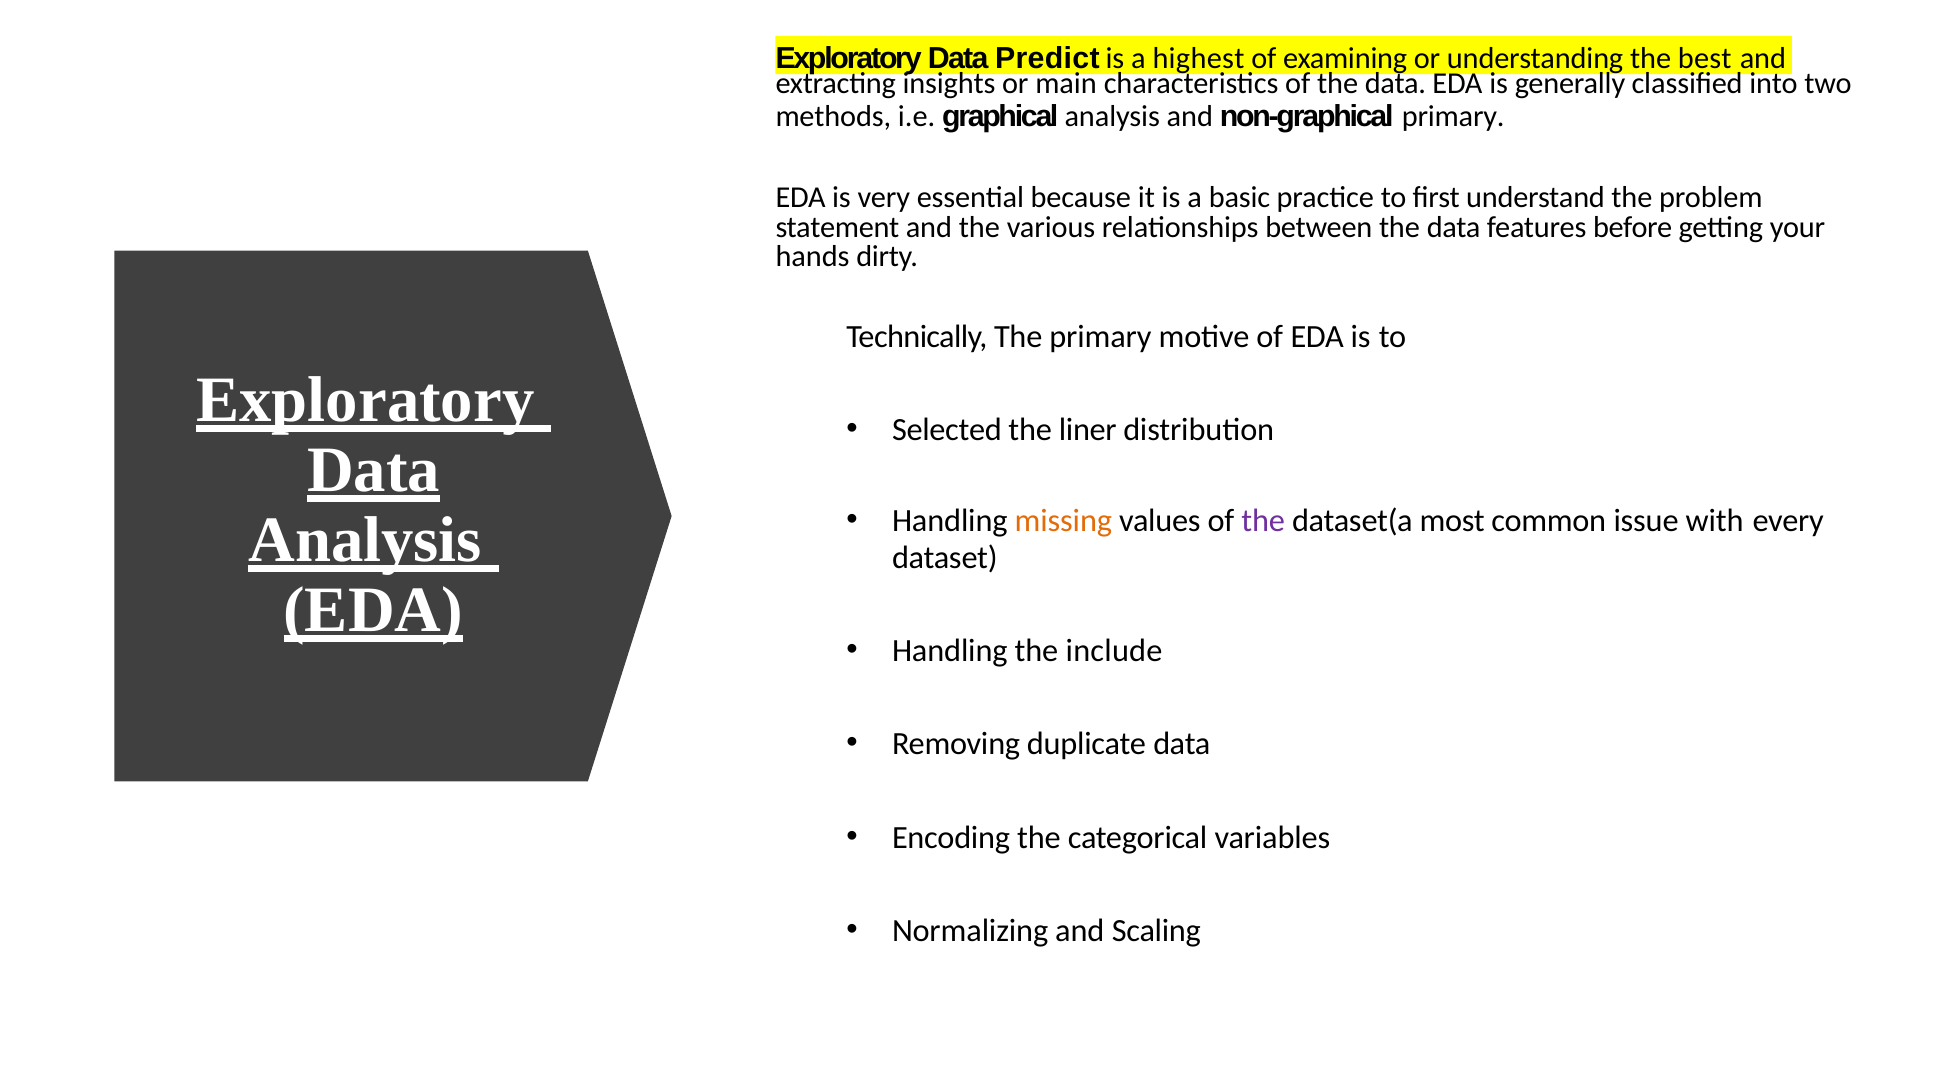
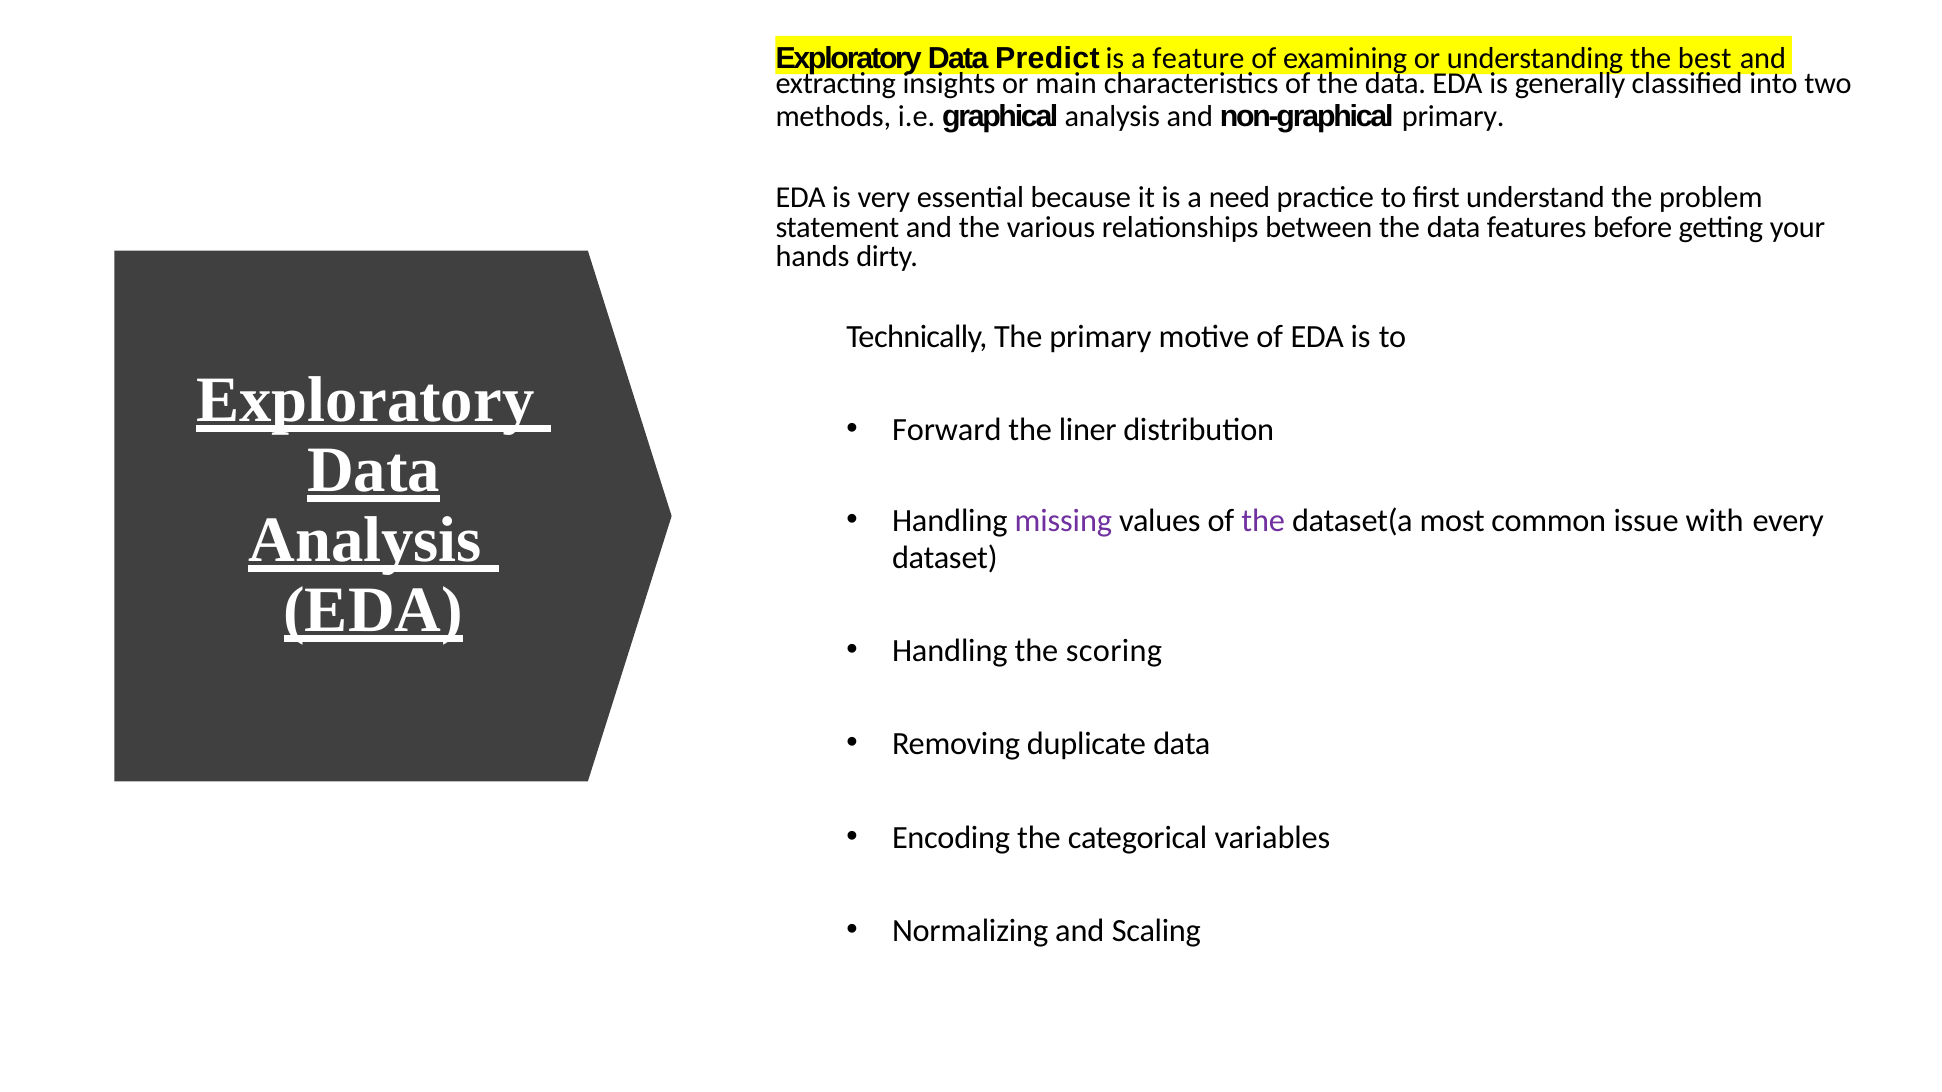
highest: highest -> feature
basic: basic -> need
Selected: Selected -> Forward
missing colour: orange -> purple
include: include -> scoring
